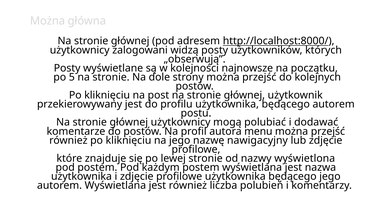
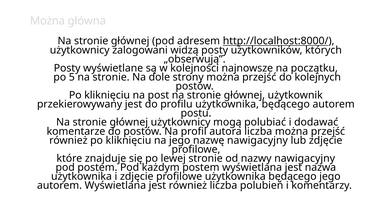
autora menu: menu -> liczba
nazwy wyświetlona: wyświetlona -> nawigacyjny
